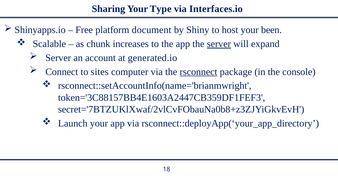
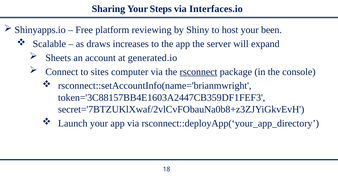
Type: Type -> Steps
document: document -> reviewing
chunk: chunk -> draws
server at (219, 44) underline: present -> none
Server at (58, 58): Server -> Sheets
